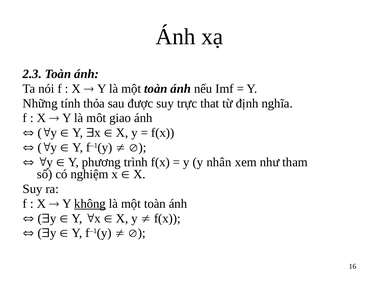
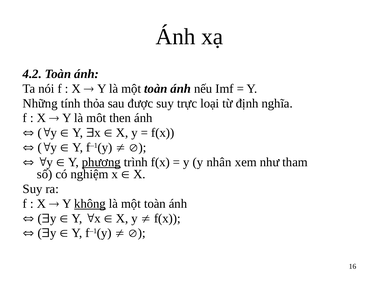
2.3: 2.3 -> 4.2
that: that -> loại
giao: giao -> then
phương underline: none -> present
